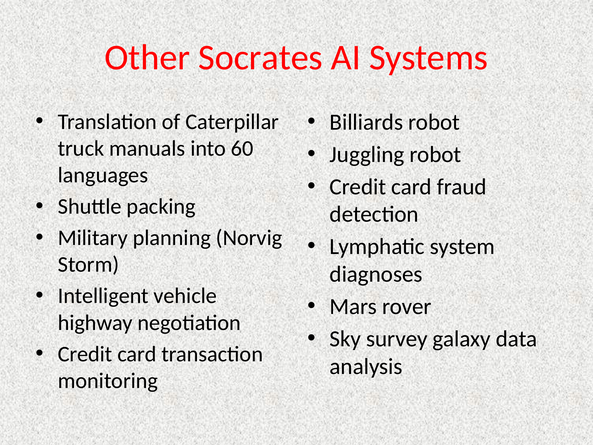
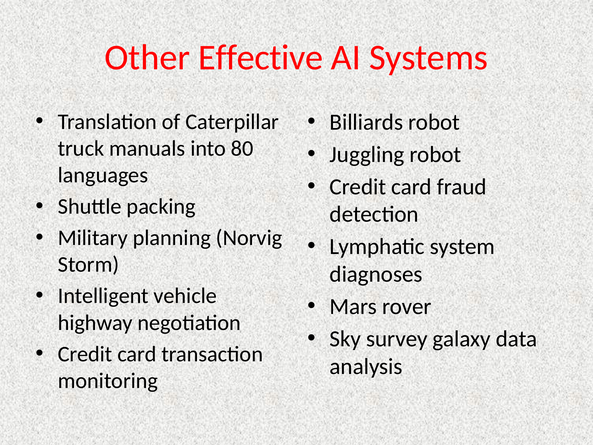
Socrates: Socrates -> Effective
60: 60 -> 80
